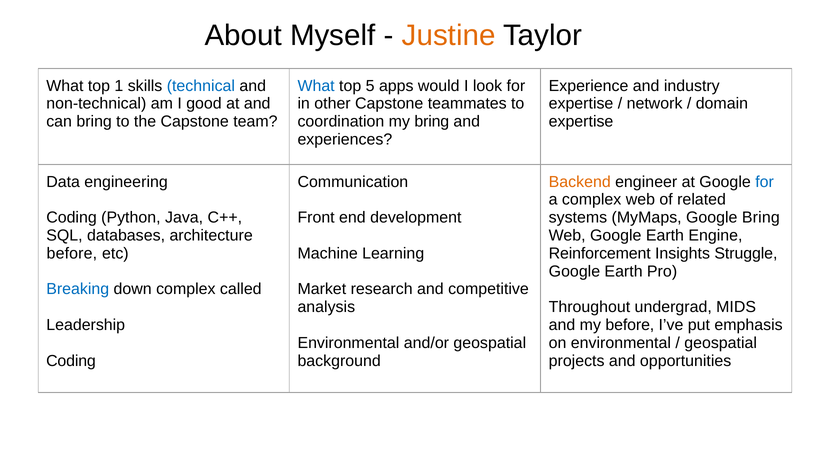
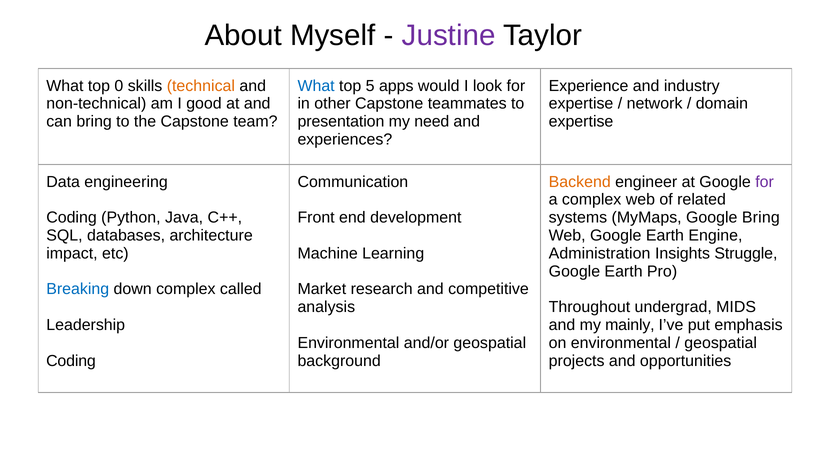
Justine colour: orange -> purple
1: 1 -> 0
technical colour: blue -> orange
coordination: coordination -> presentation
my bring: bring -> need
for at (765, 182) colour: blue -> purple
before at (72, 253): before -> impact
Reinforcement: Reinforcement -> Administration
my before: before -> mainly
